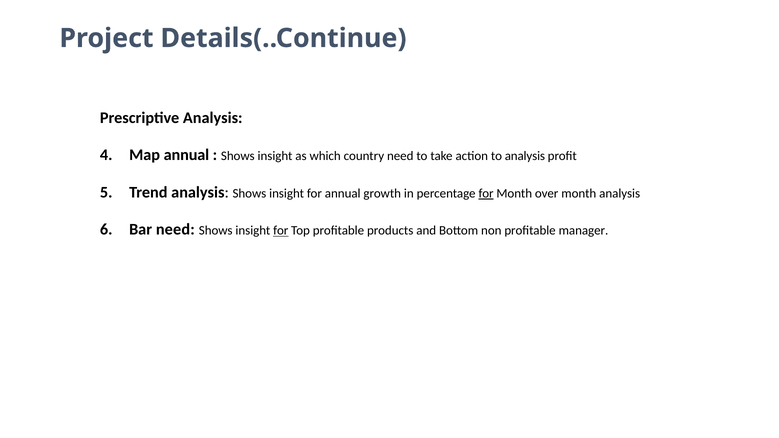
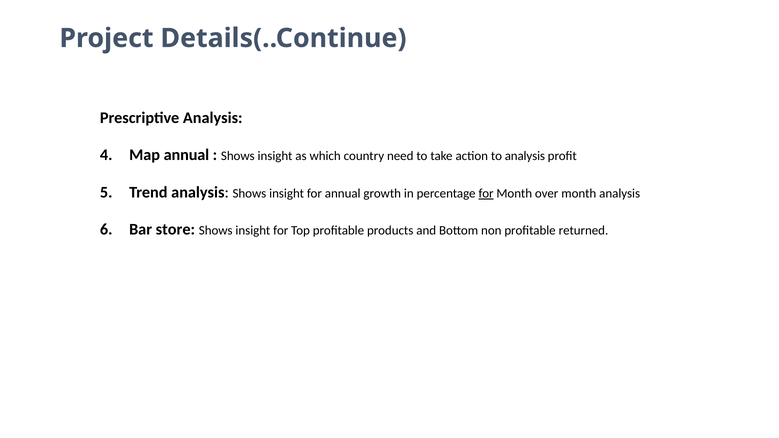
Bar need: need -> store
for at (281, 231) underline: present -> none
manager: manager -> returned
